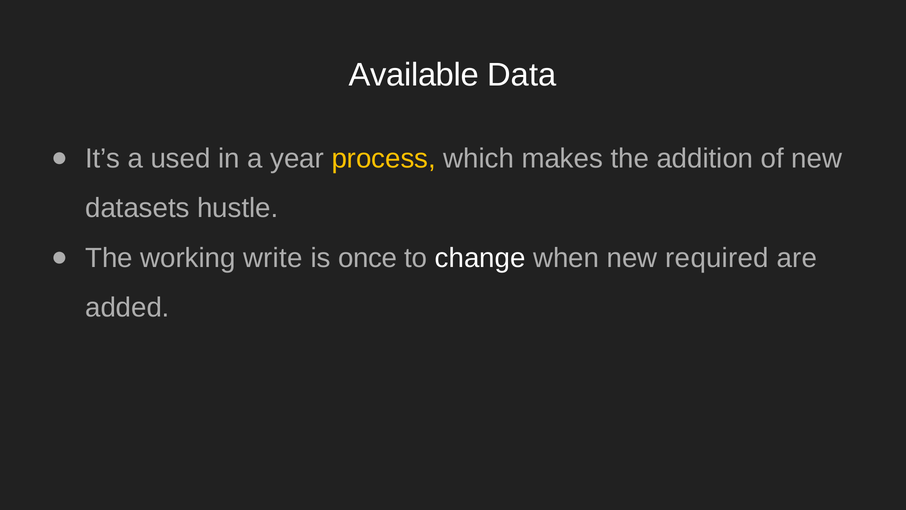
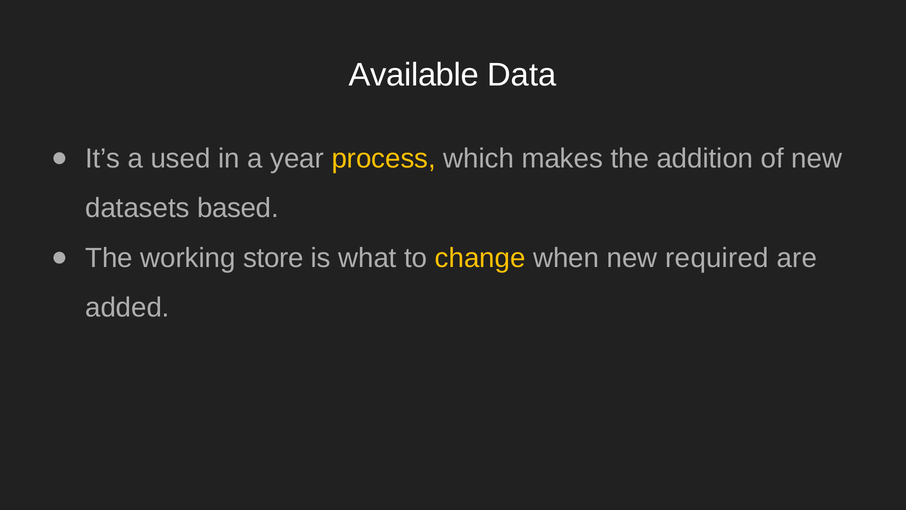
hustle: hustle -> based
write: write -> store
once: once -> what
change colour: white -> yellow
